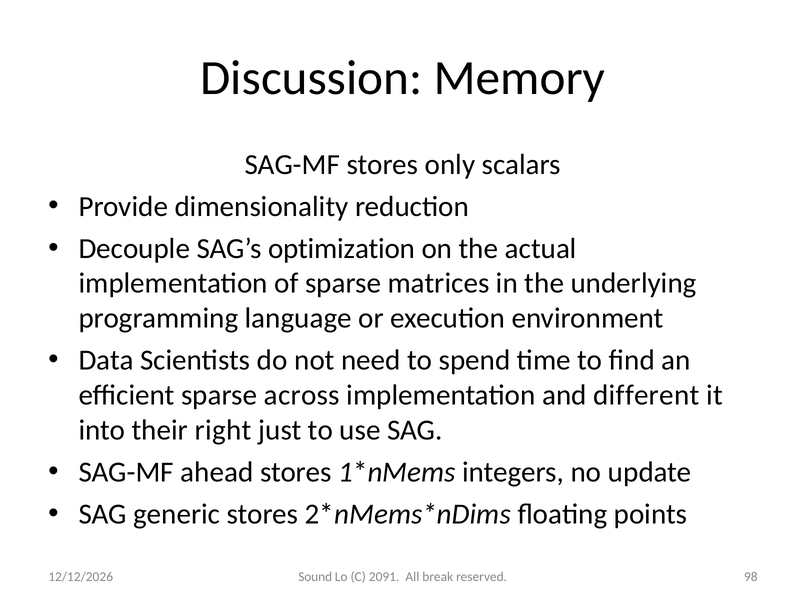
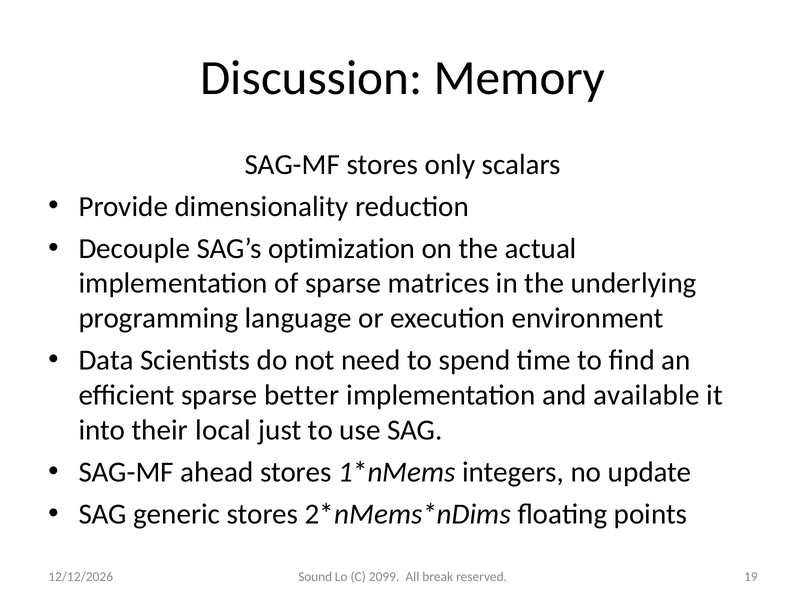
across: across -> better
different: different -> available
right: right -> local
2091: 2091 -> 2099
98: 98 -> 19
